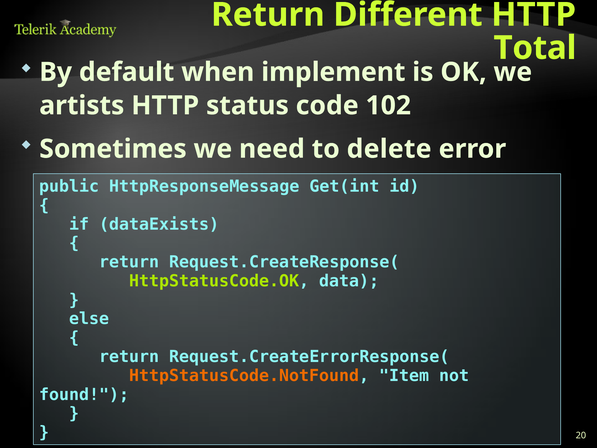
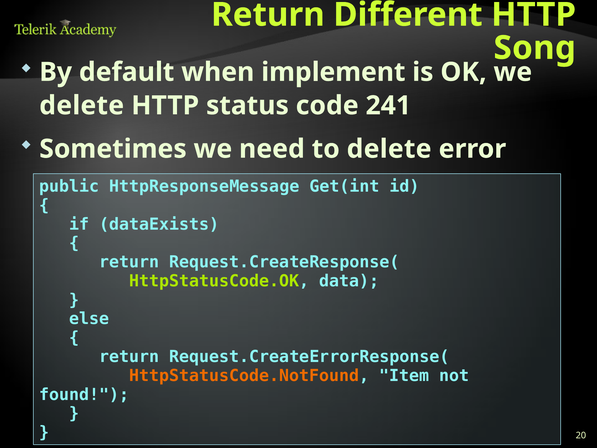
Total: Total -> Song
artists at (82, 105): artists -> delete
102: 102 -> 241
